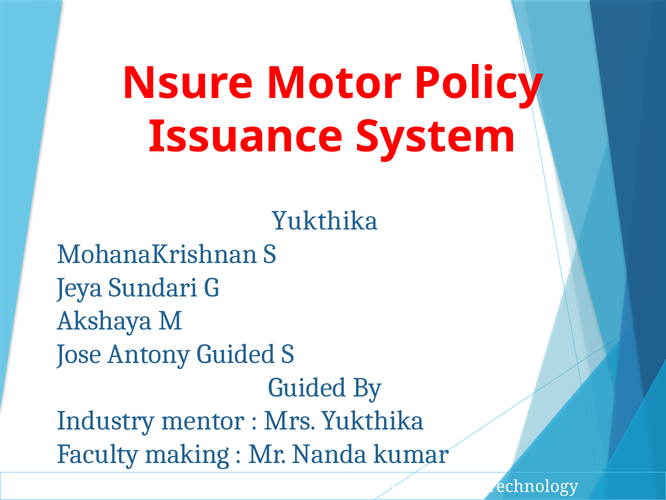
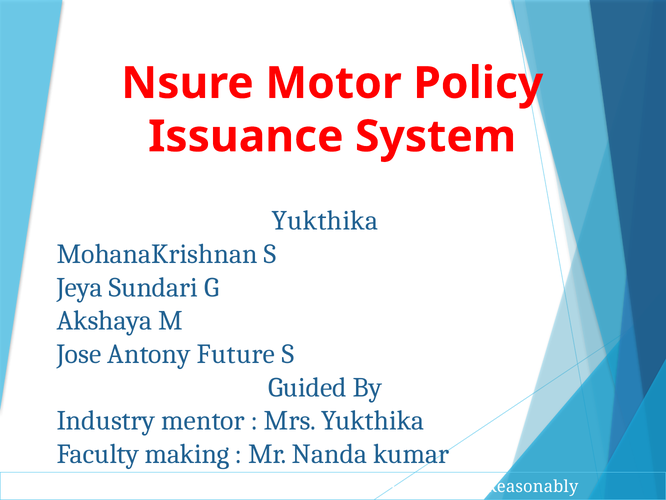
Antony Guided: Guided -> Future
Technology Technology: Technology -> Reasonably
